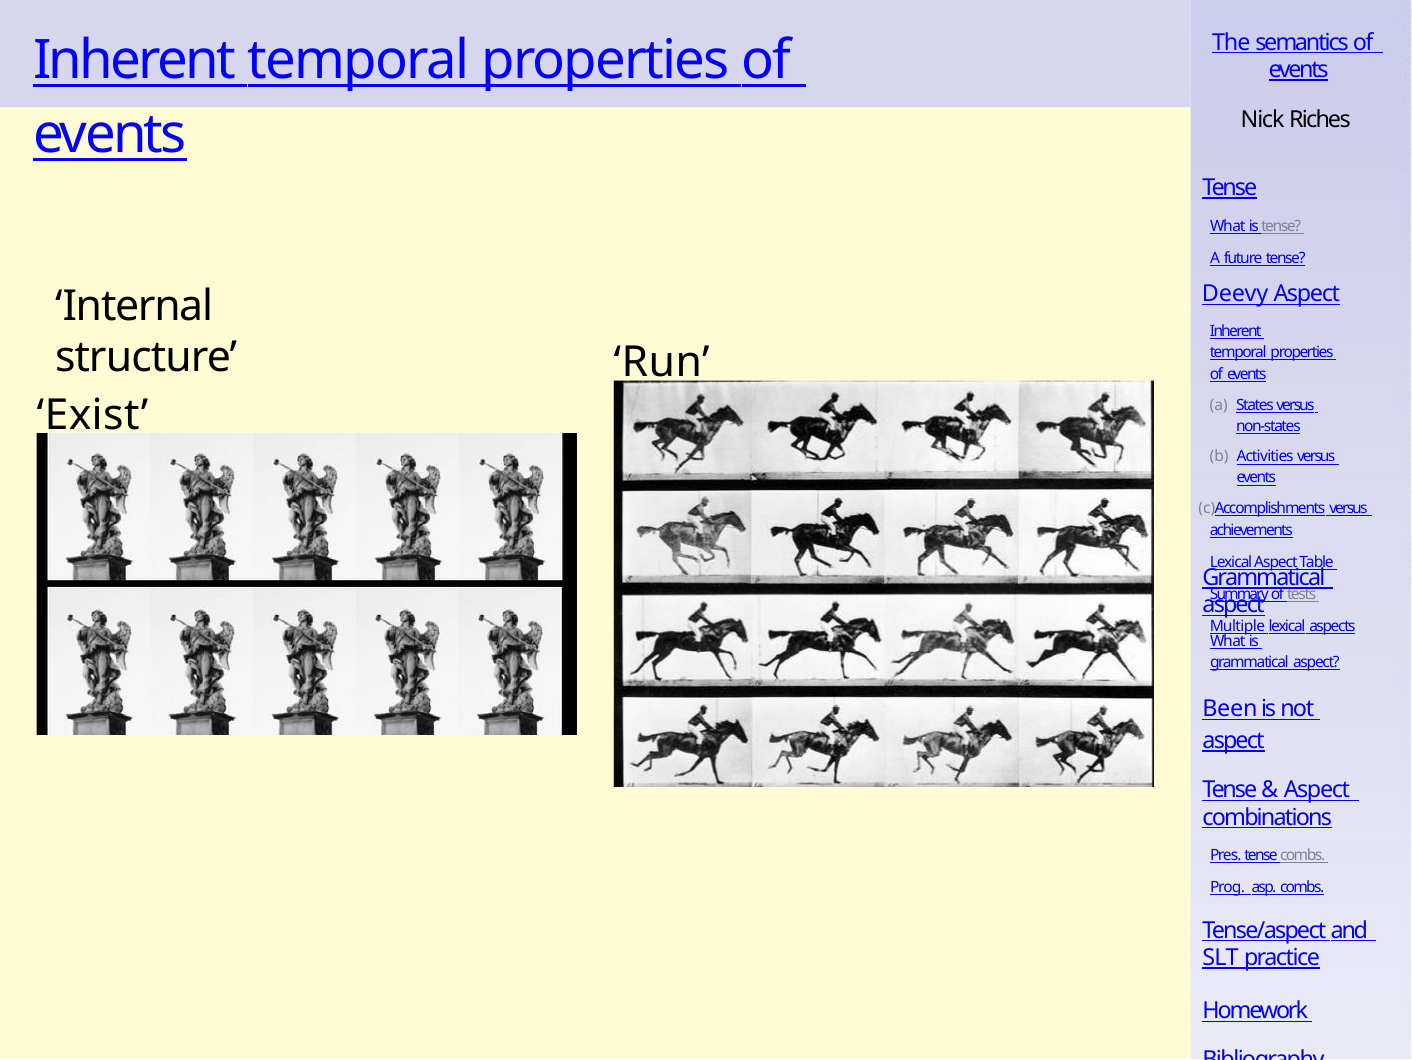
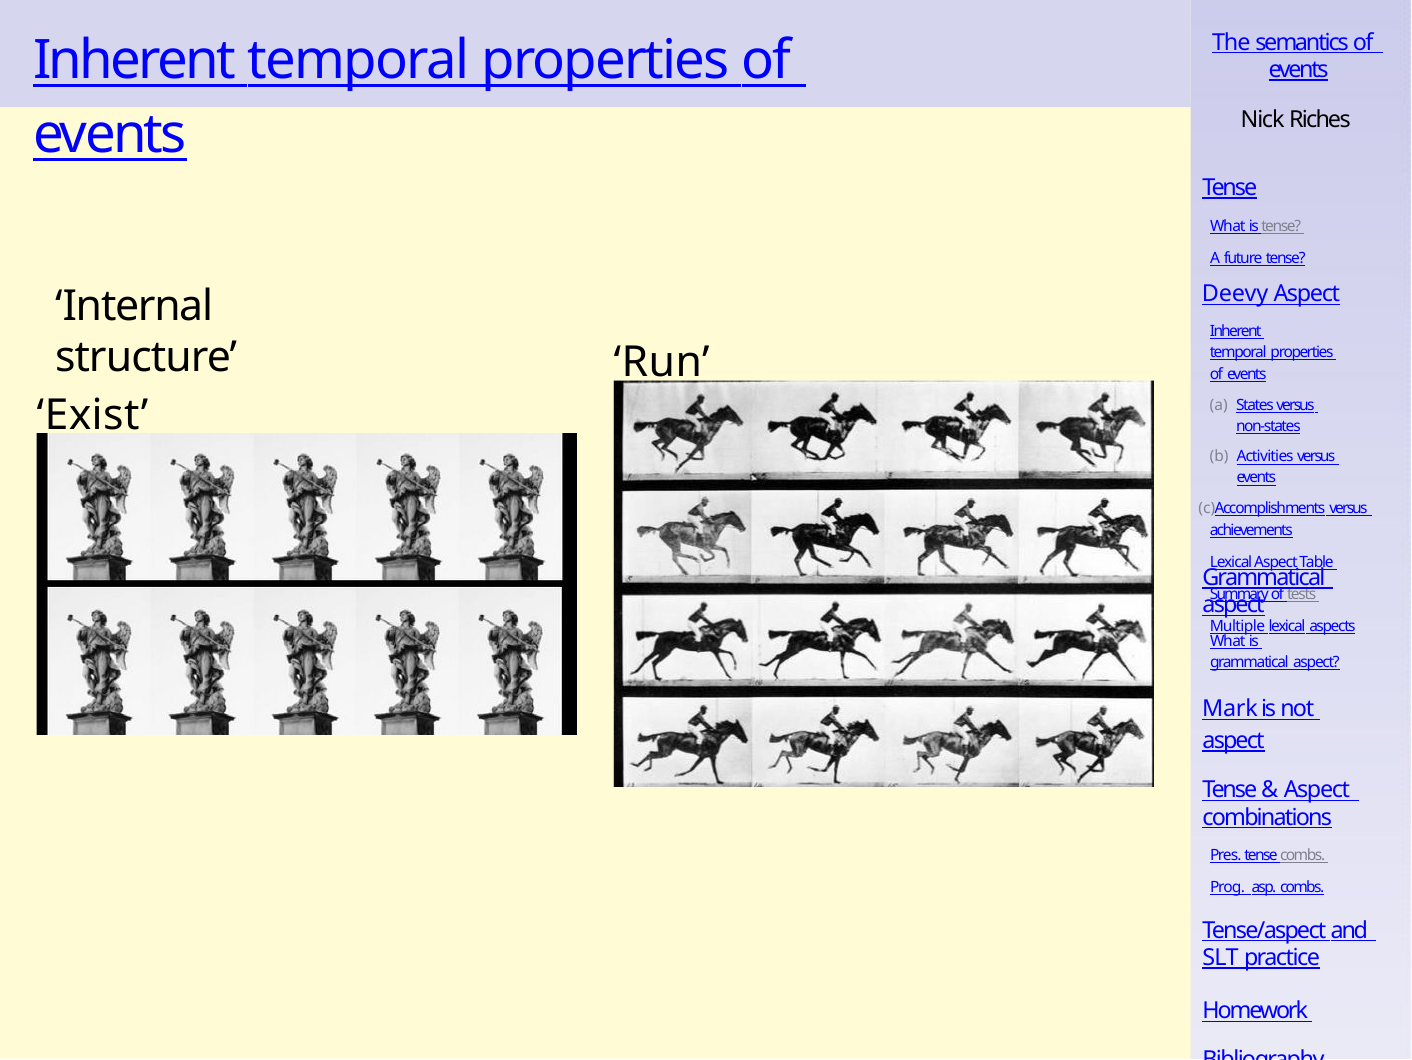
Been: Been -> Mark
